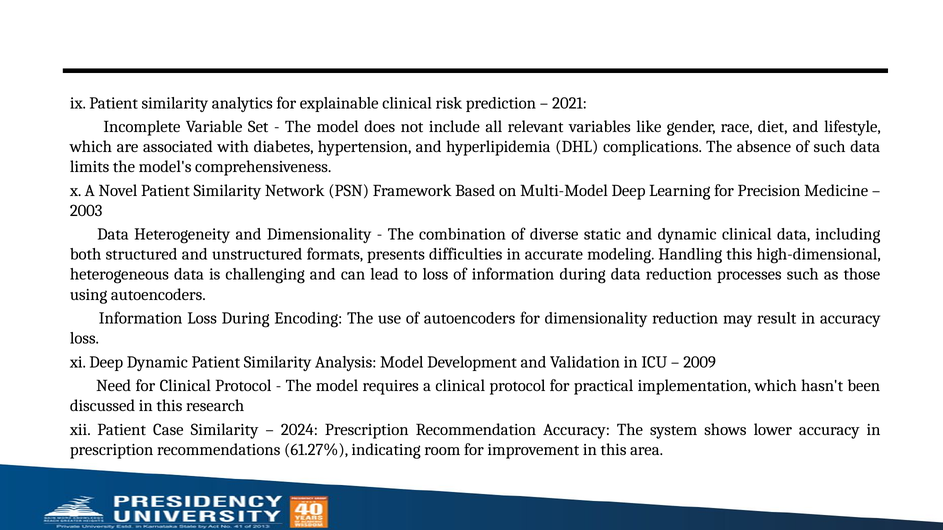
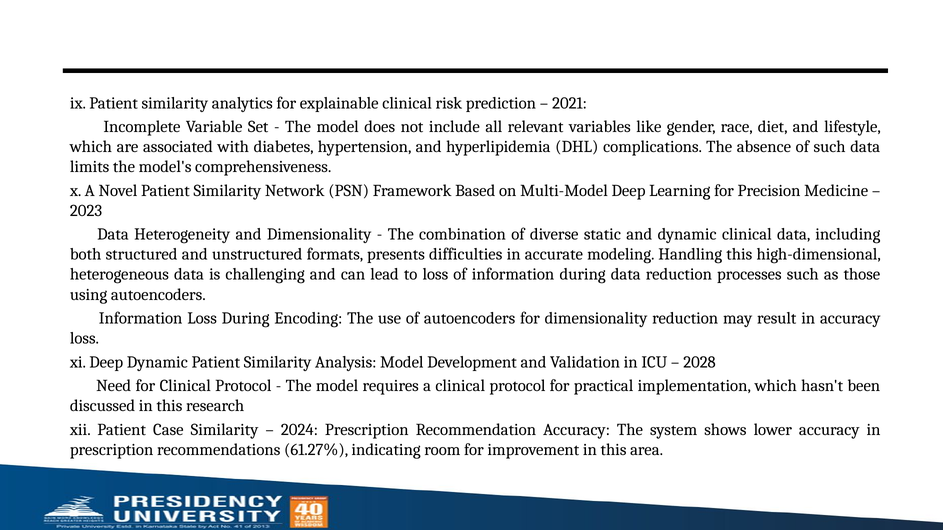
2003: 2003 -> 2023
2009: 2009 -> 2028
